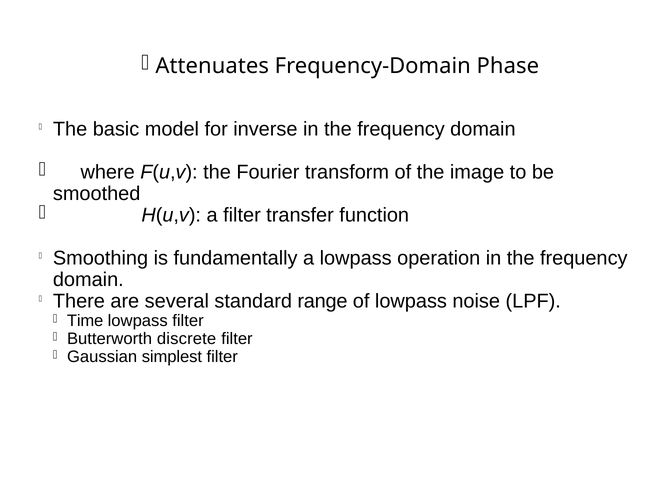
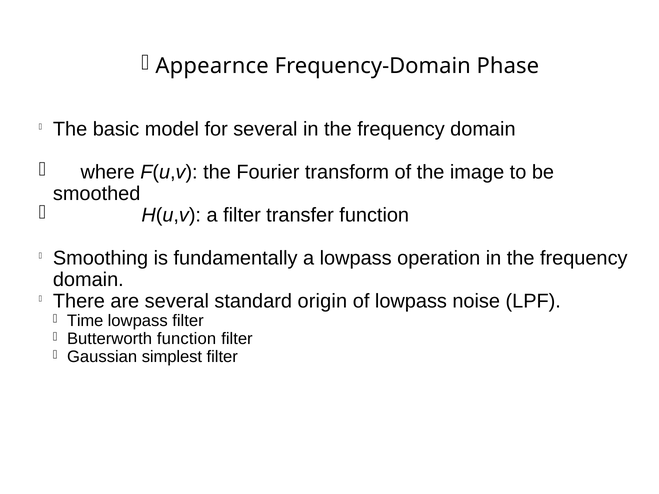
Attenuates: Attenuates -> Appearnce
for inverse: inverse -> several
range: range -> origin
Butterworth discrete: discrete -> function
